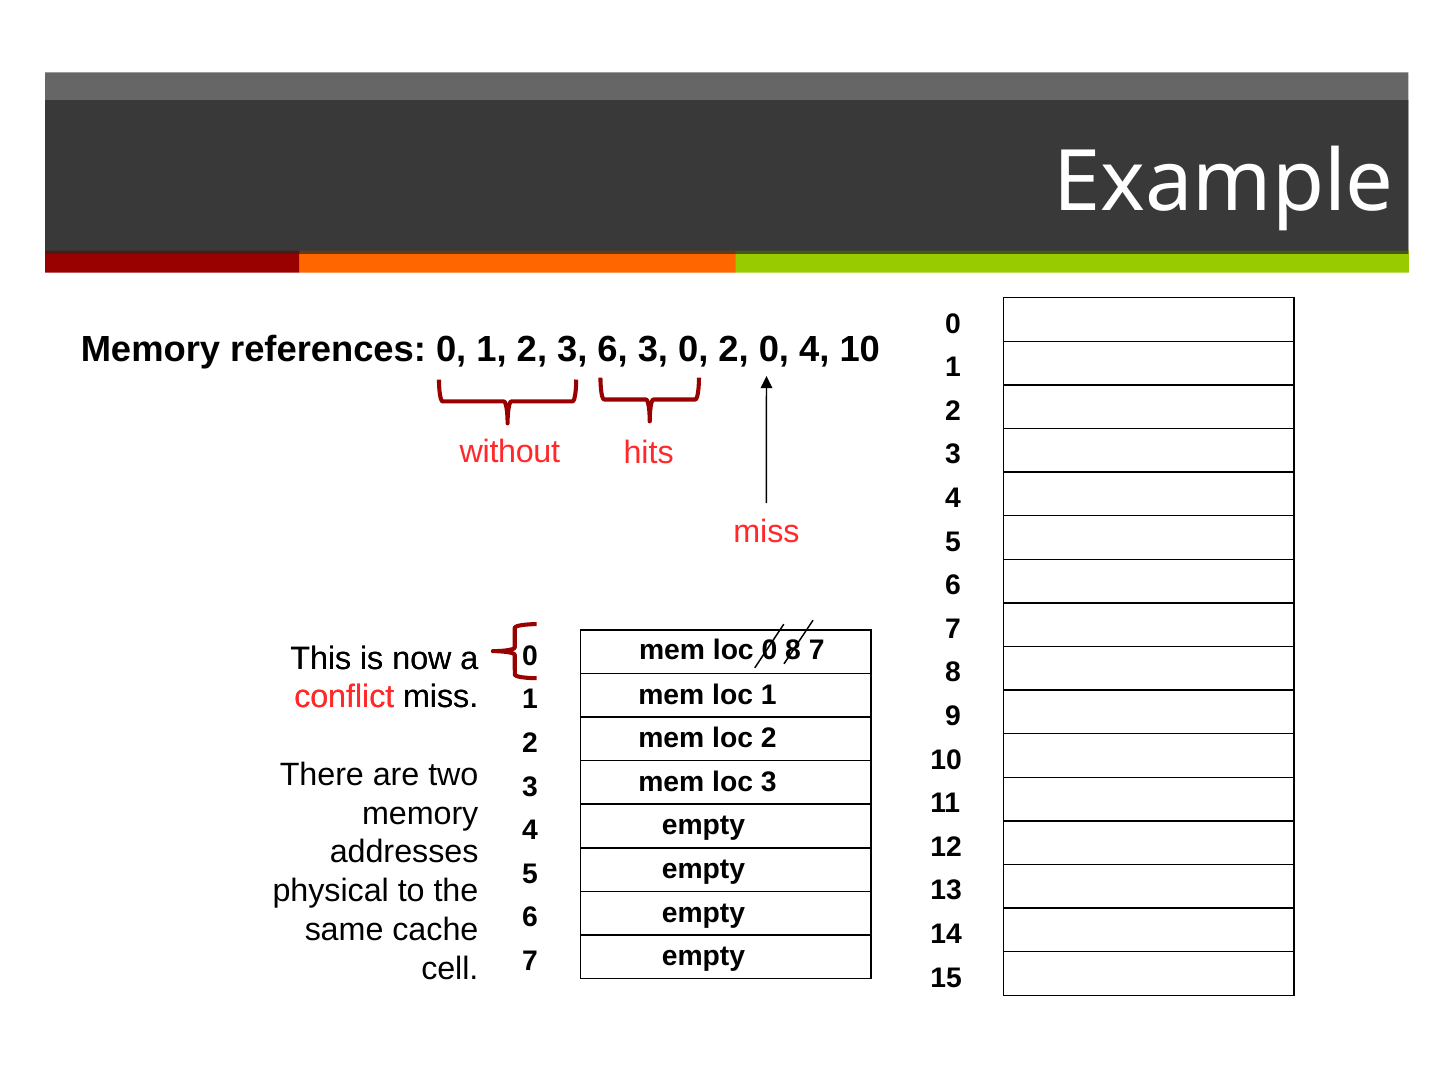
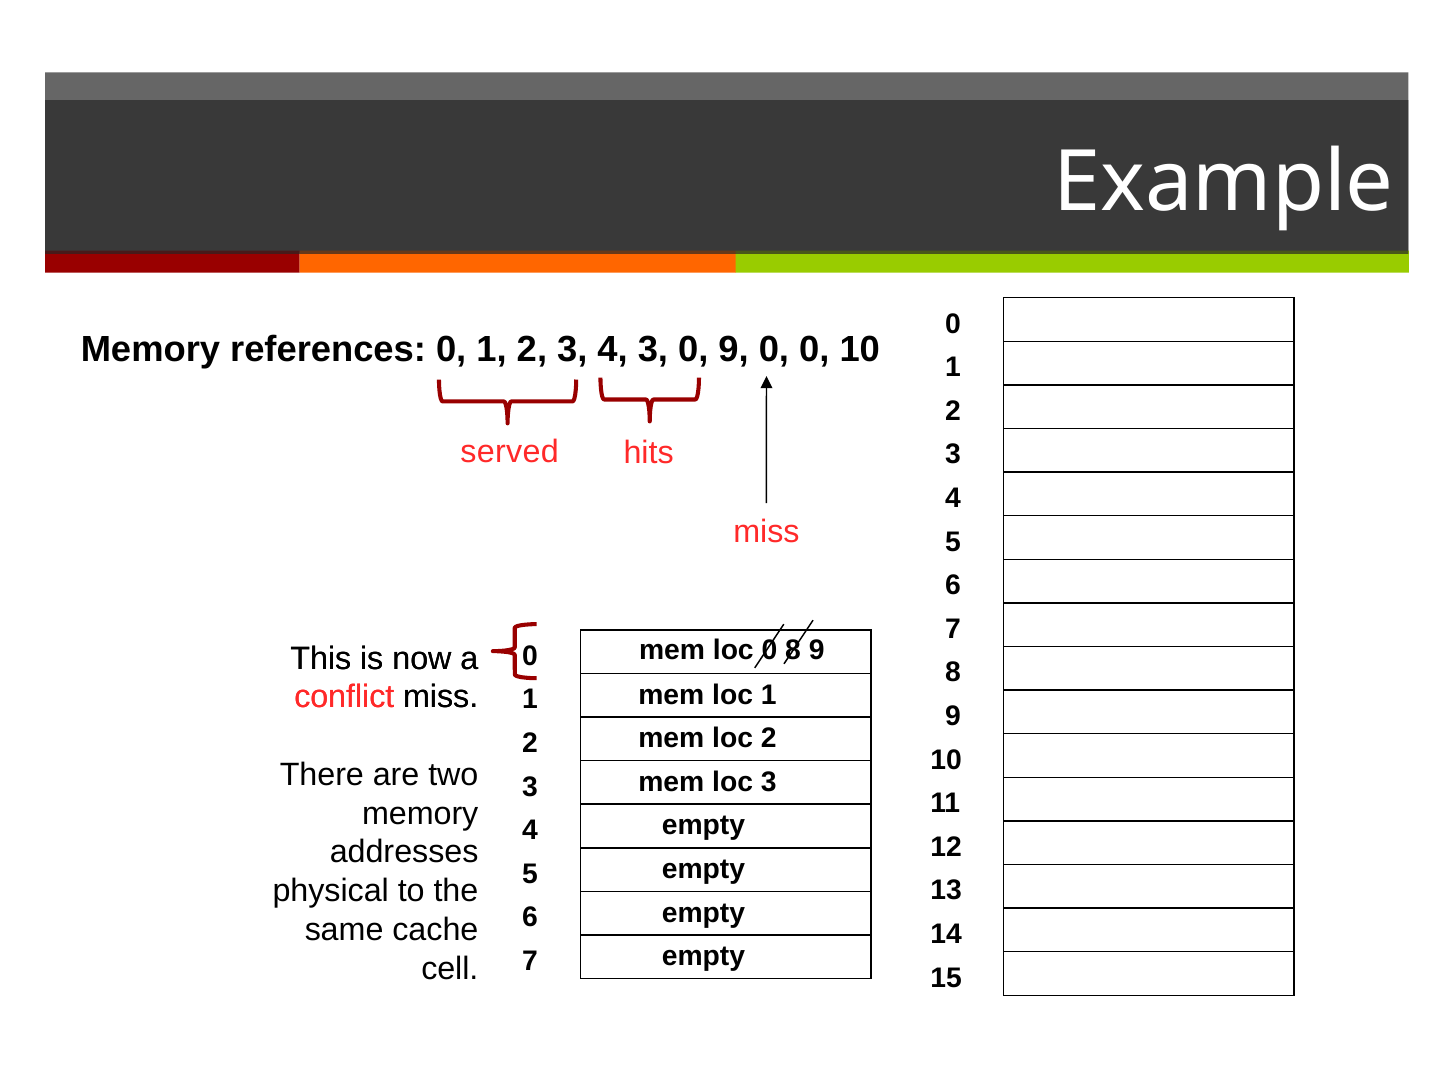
6 at (613, 350): 6 -> 4
0 2: 2 -> 9
0 4: 4 -> 0
without: without -> served
0 8 7: 7 -> 9
